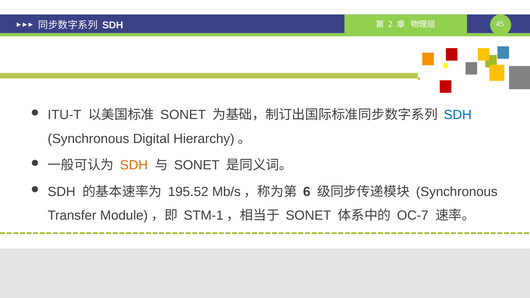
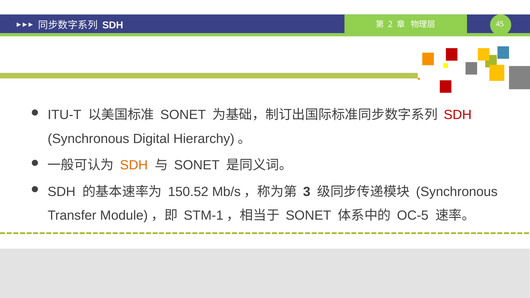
SDH at (458, 115) colour: blue -> red
195.52: 195.52 -> 150.52
6: 6 -> 3
OC-7: OC-7 -> OC-5
